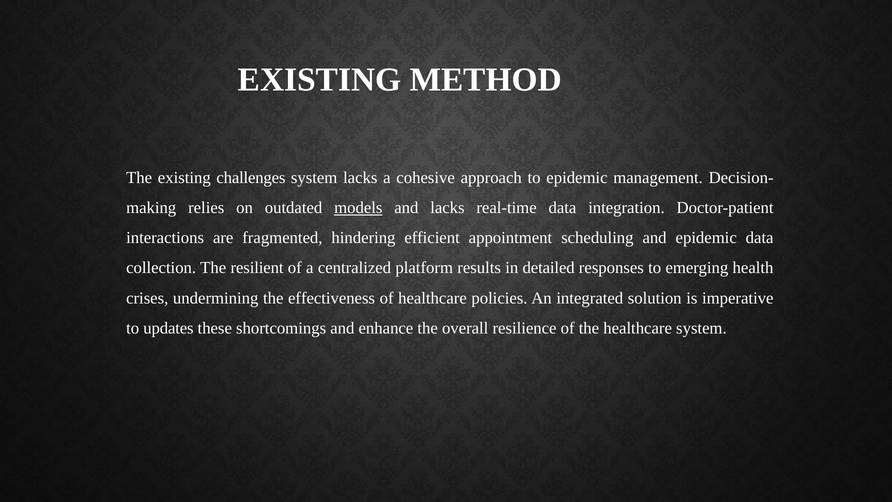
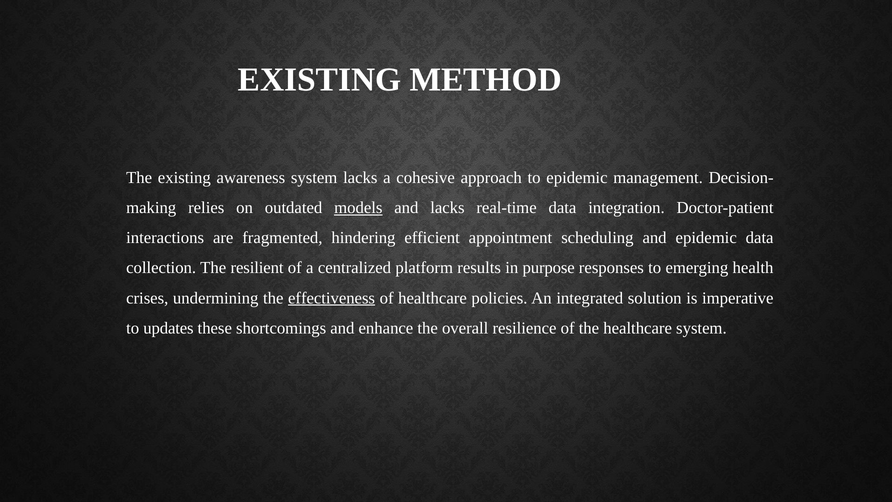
challenges: challenges -> awareness
detailed: detailed -> purpose
effectiveness underline: none -> present
